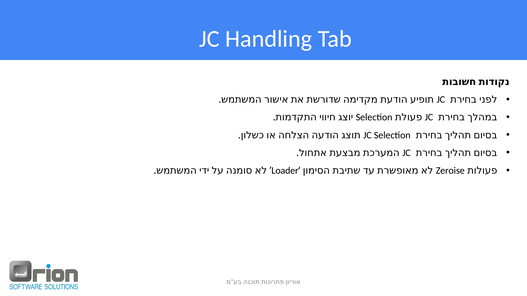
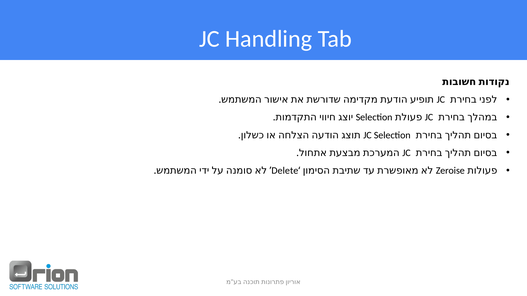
Loader: Loader -> Delete
